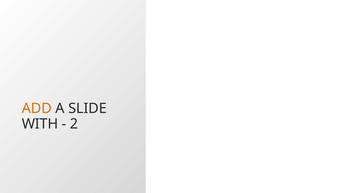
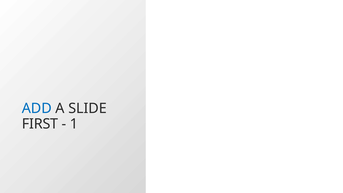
ADD colour: orange -> blue
WITH: WITH -> FIRST
2: 2 -> 1
